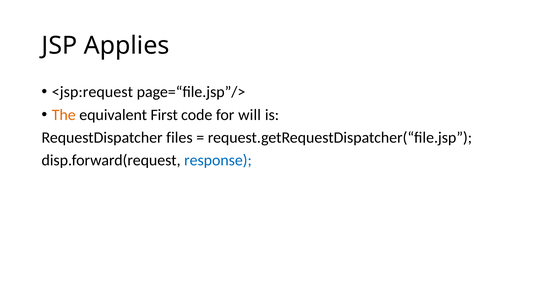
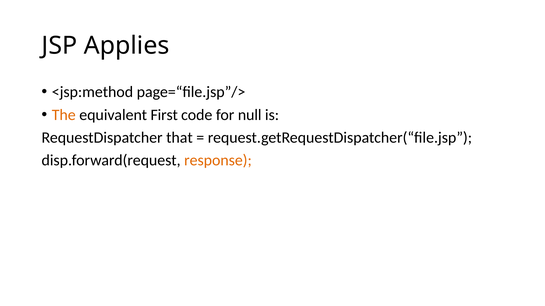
<jsp:request: <jsp:request -> <jsp:method
will: will -> null
files: files -> that
response colour: blue -> orange
